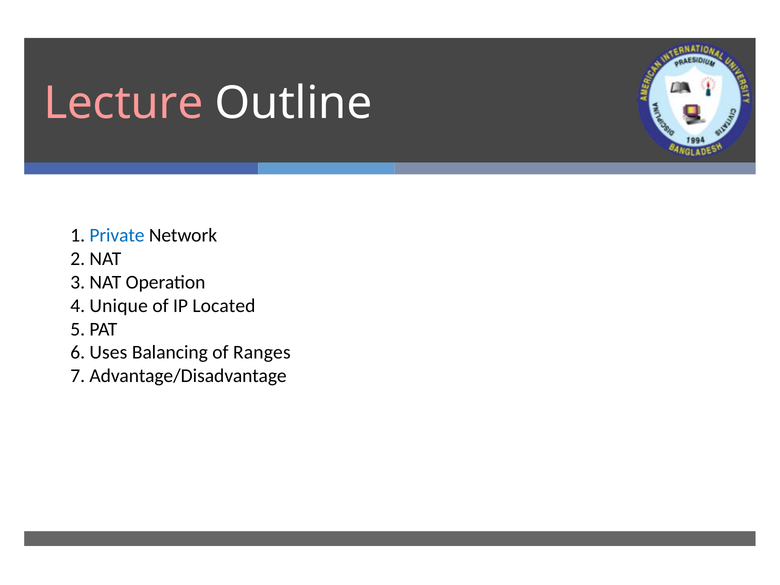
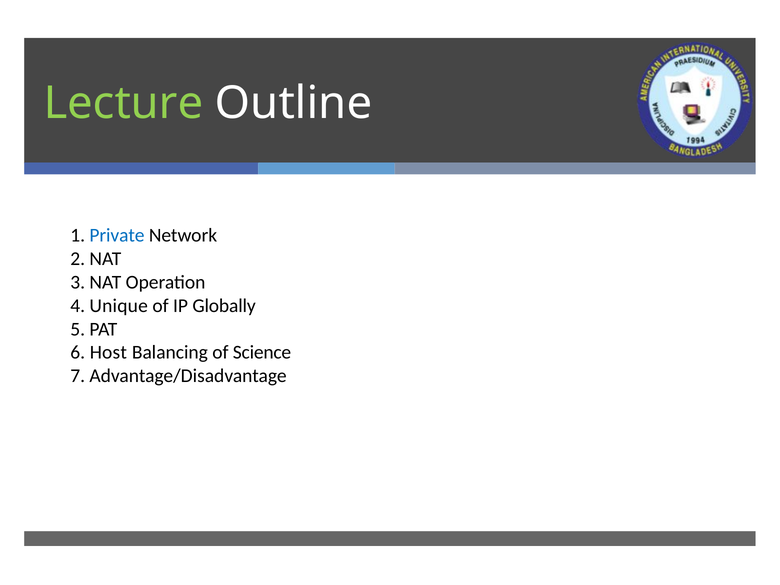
Lecture colour: pink -> light green
Located: Located -> Globally
Uses: Uses -> Host
Ranges: Ranges -> Science
